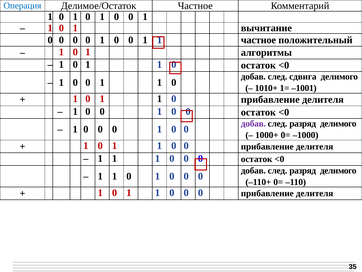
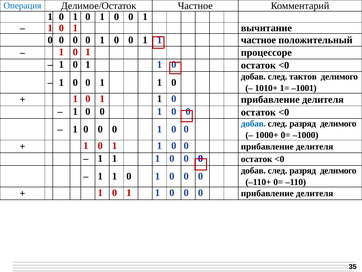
алгоритмы: алгоритмы -> процессоре
сдвига: сдвига -> тактов
добав at (253, 123) colour: purple -> blue
